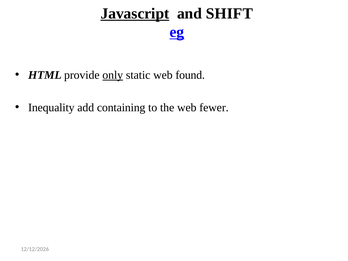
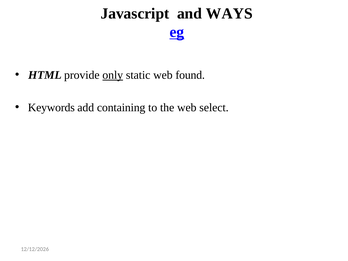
Javascript underline: present -> none
SHIFT: SHIFT -> WAYS
Inequality: Inequality -> Keywords
fewer: fewer -> select
